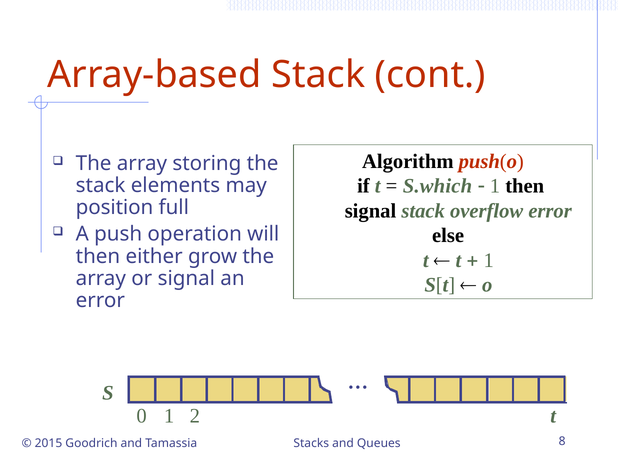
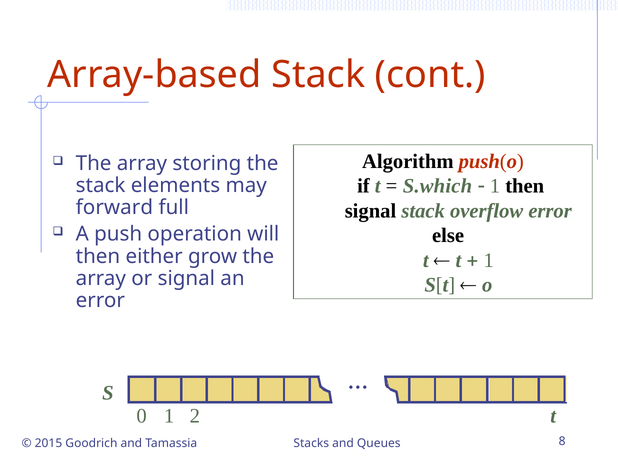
position: position -> forward
